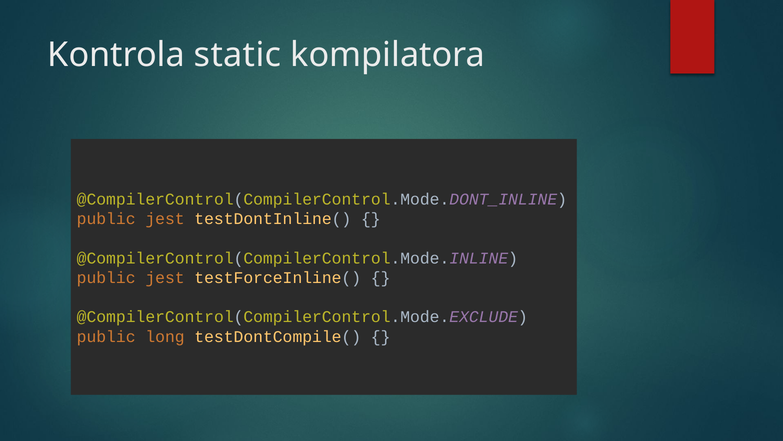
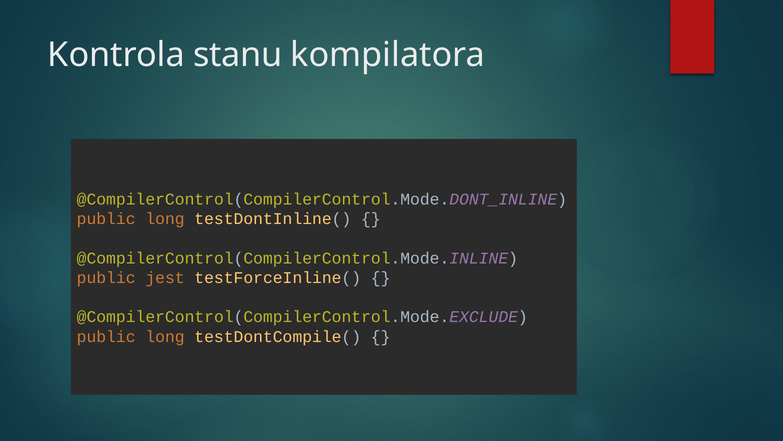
static: static -> stanu
jest at (165, 219): jest -> long
